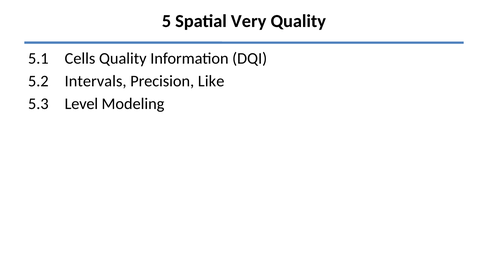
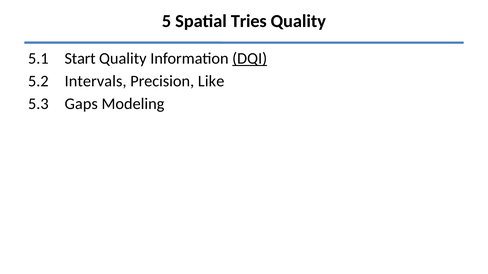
Very: Very -> Tries
Cells: Cells -> Start
DQI underline: none -> present
Level: Level -> Gaps
